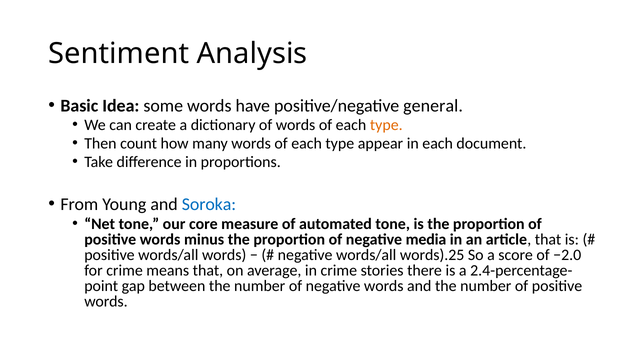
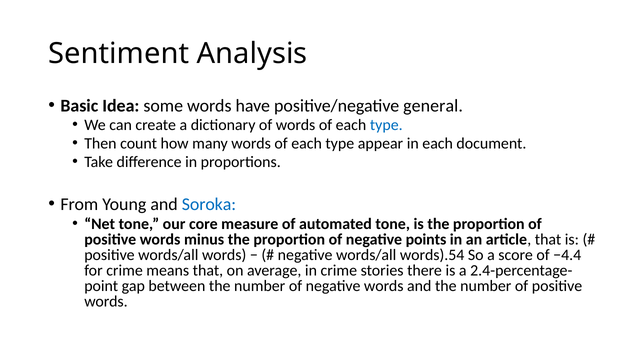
type at (386, 125) colour: orange -> blue
media: media -> points
words).25: words).25 -> words).54
−2.0: −2.0 -> −4.4
